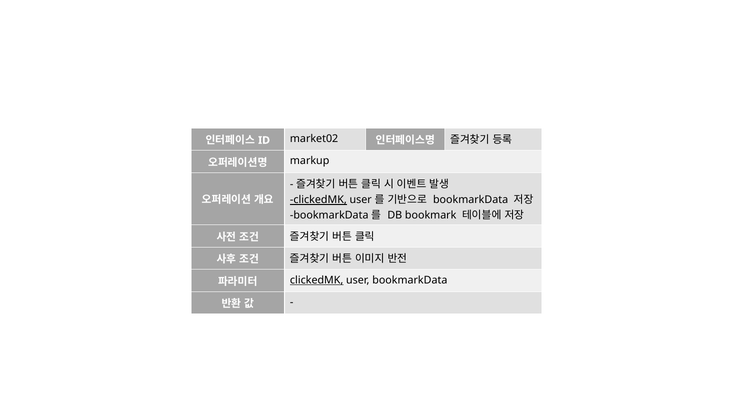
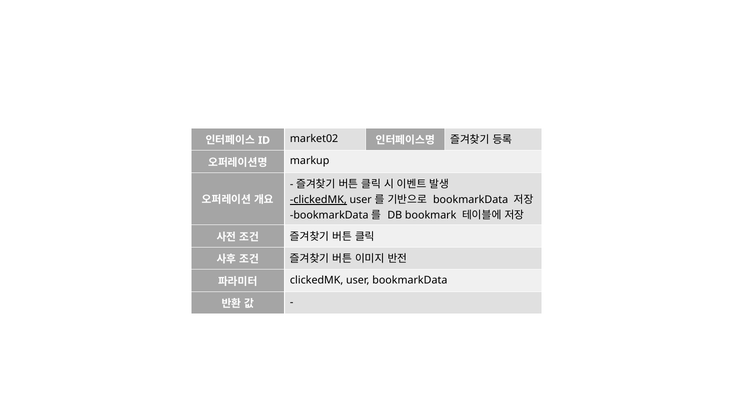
clickedMK at (317, 280) underline: present -> none
